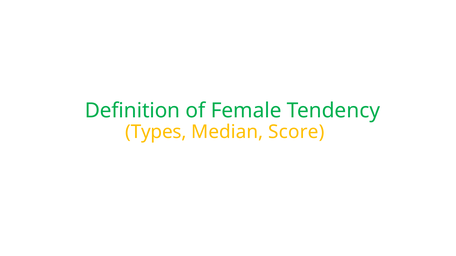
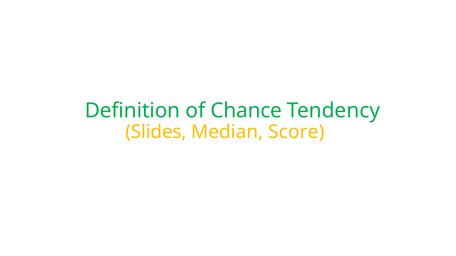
Female: Female -> Chance
Types: Types -> Slides
